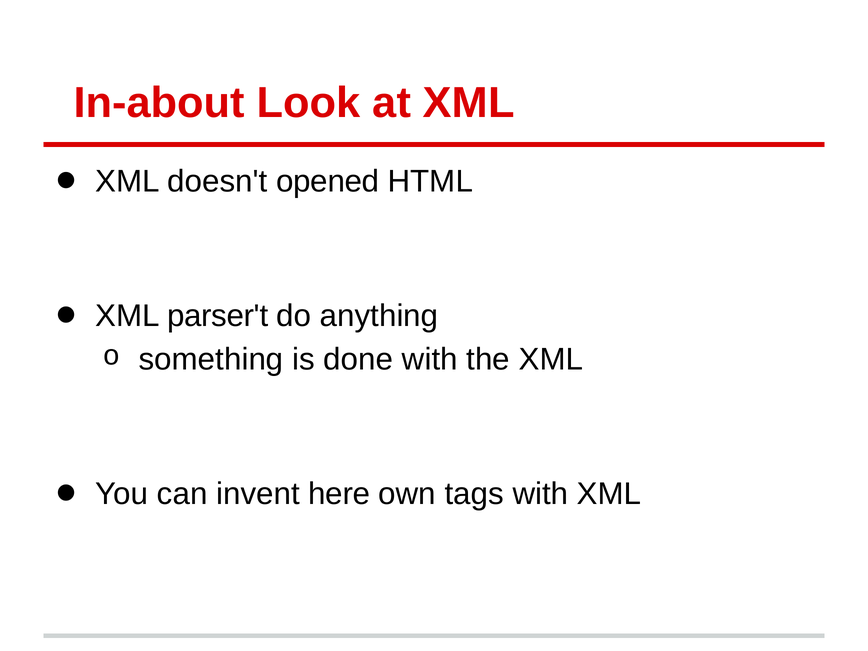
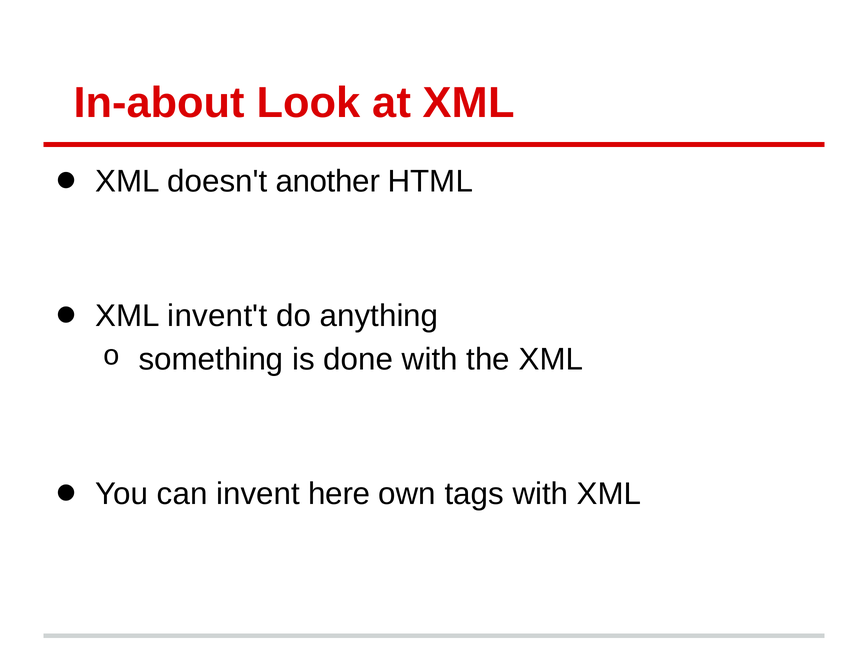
opened: opened -> another
parser't: parser't -> invent't
